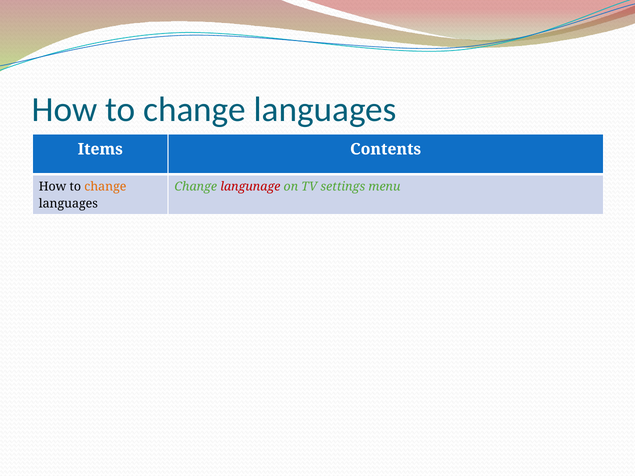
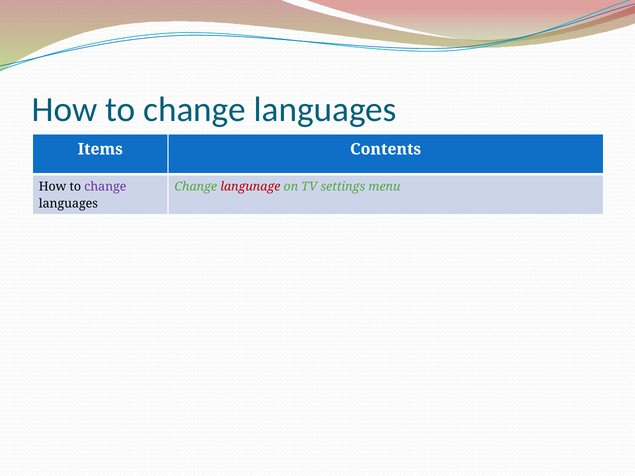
change at (105, 187) colour: orange -> purple
